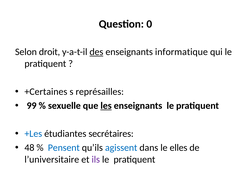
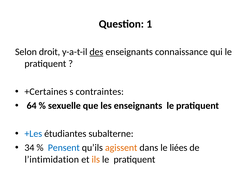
0: 0 -> 1
informatique: informatique -> connaissance
représailles: représailles -> contraintes
99: 99 -> 64
les underline: present -> none
secrétaires: secrétaires -> subalterne
48: 48 -> 34
agissent colour: blue -> orange
elles: elles -> liées
l’universitaire: l’universitaire -> l’intimidation
ils colour: purple -> orange
